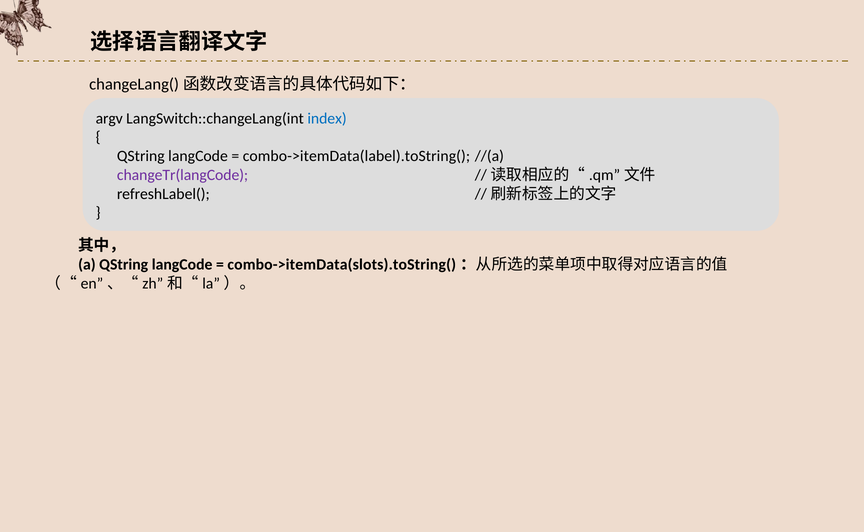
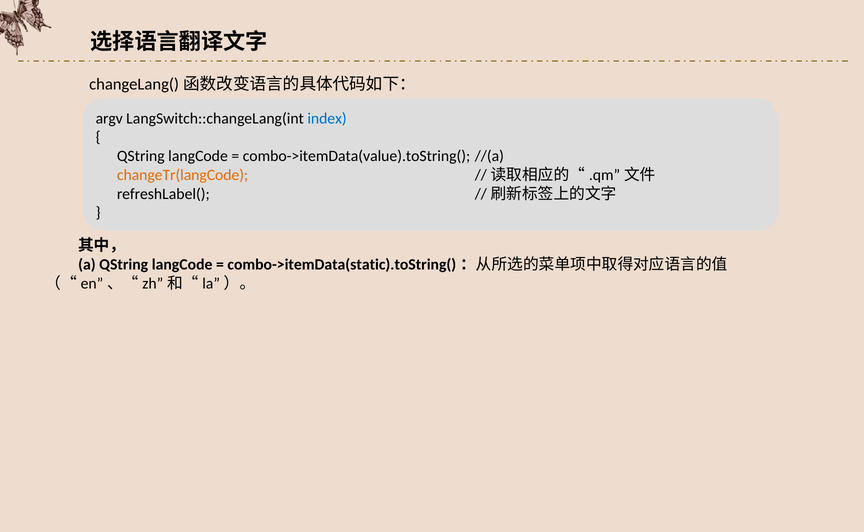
combo->itemData(label).toString(: combo->itemData(label).toString( -> combo->itemData(value).toString(
changeTr(langCode colour: purple -> orange
combo->itemData(slots).toString(: combo->itemData(slots).toString( -> combo->itemData(static).toString(
